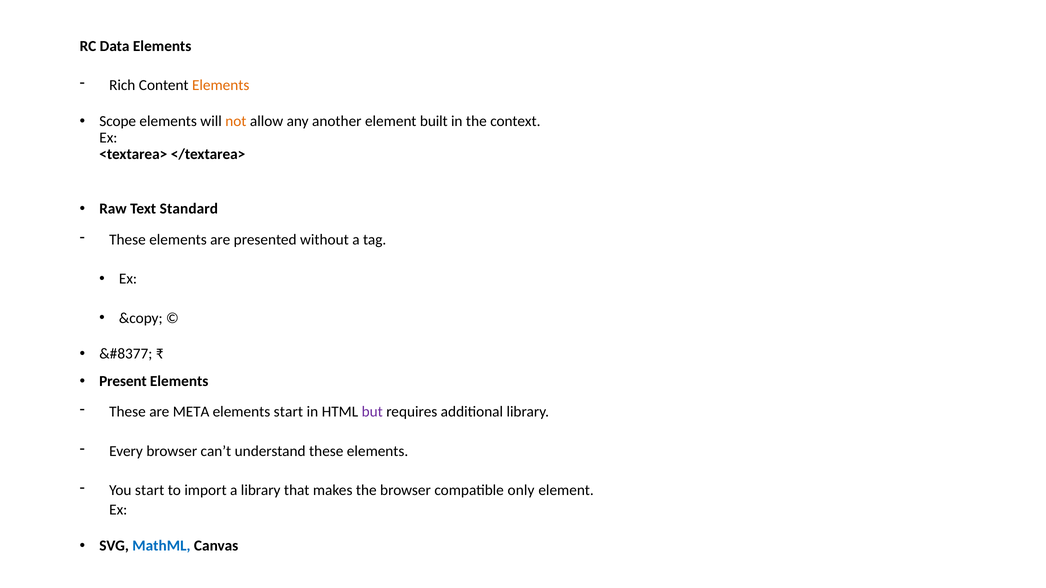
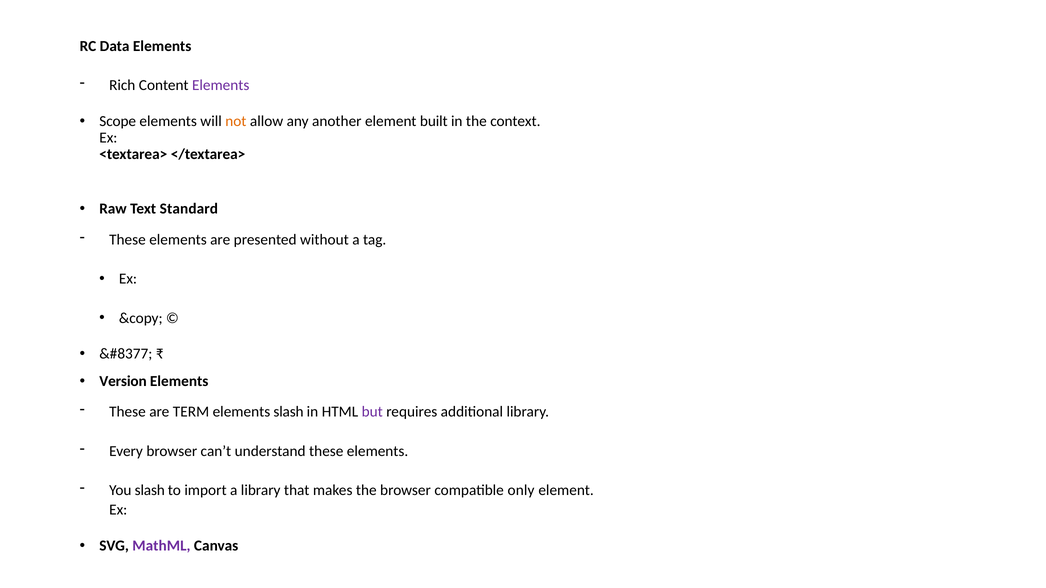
Elements at (221, 85) colour: orange -> purple
Present: Present -> Version
META: META -> TERM
elements start: start -> slash
You start: start -> slash
MathML colour: blue -> purple
